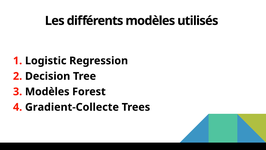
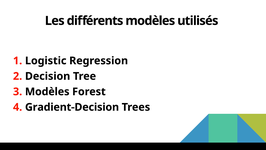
Gradient-Collecte: Gradient-Collecte -> Gradient-Decision
